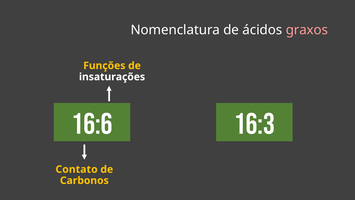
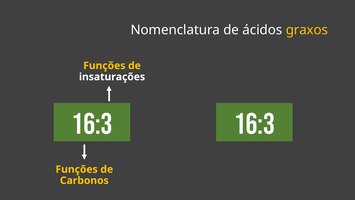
graxos colour: pink -> yellow
16:6 at (92, 124): 16:6 -> 16:3
Contato at (77, 169): Contato -> Funções
